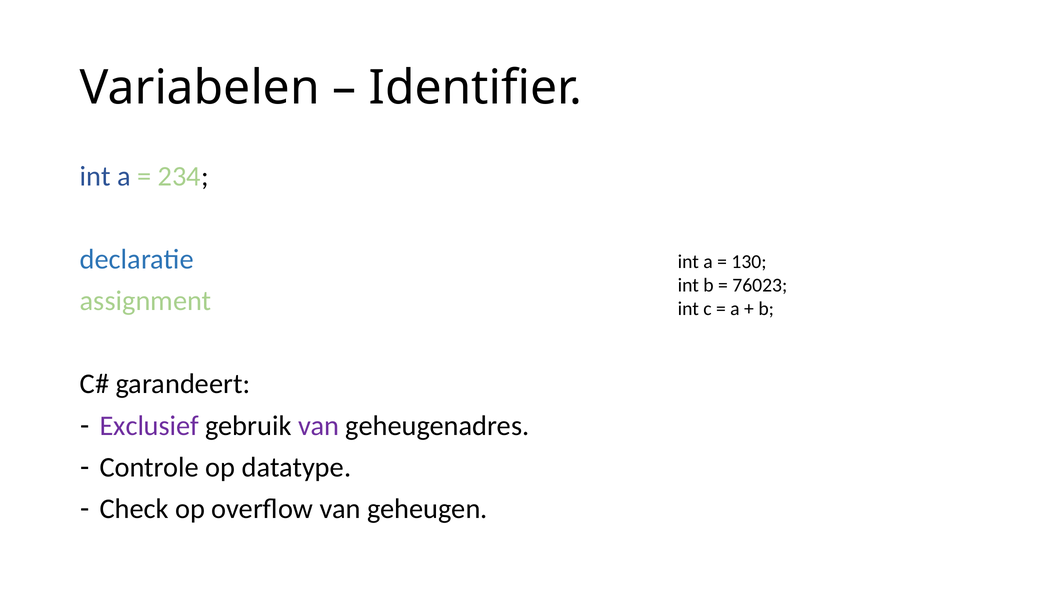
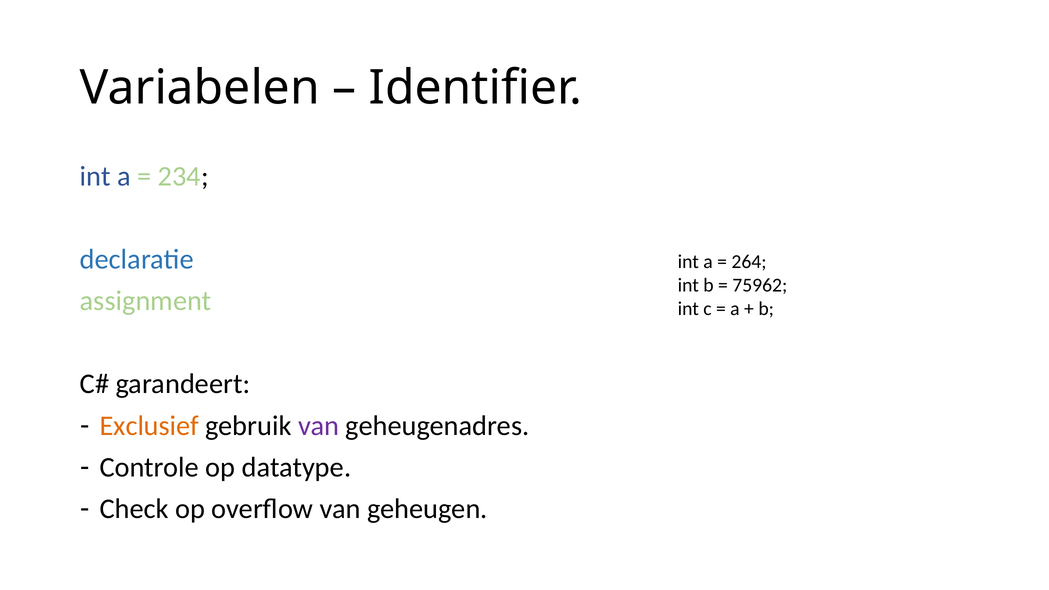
130: 130 -> 264
76023: 76023 -> 75962
Exclusief colour: purple -> orange
